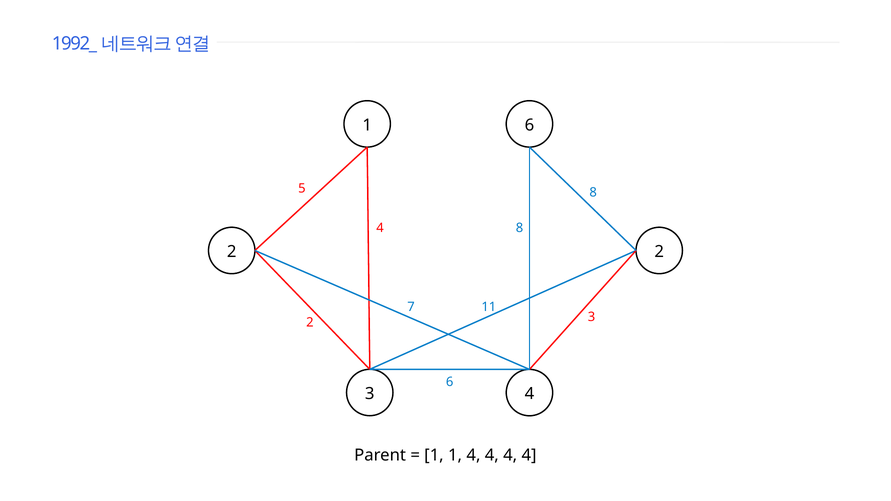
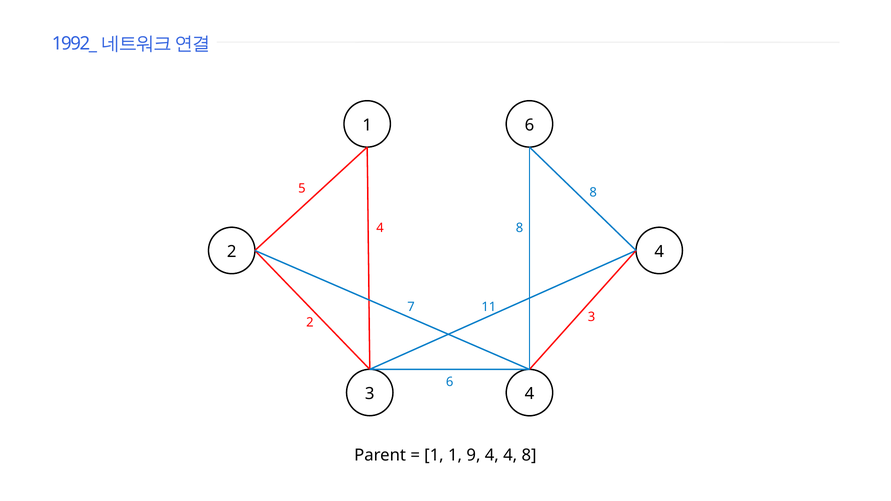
2 2: 2 -> 4
1 1 4: 4 -> 9
4 at (529, 455): 4 -> 8
